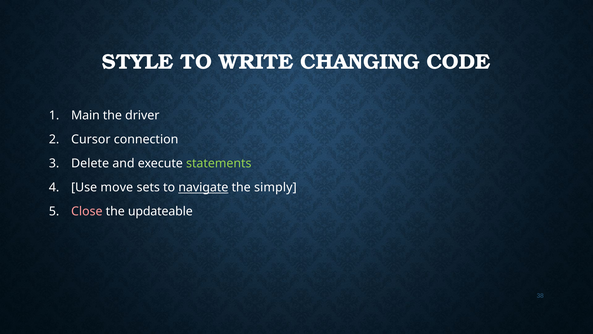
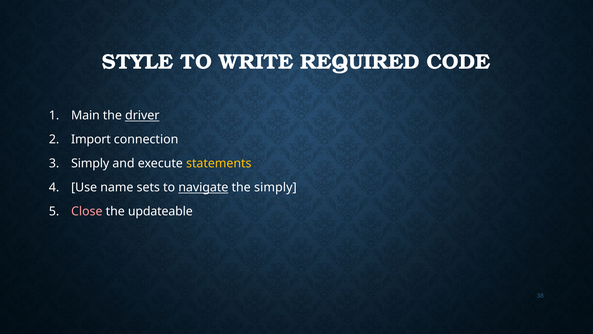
CHANGING: CHANGING -> REQUIRED
driver underline: none -> present
Cursor: Cursor -> Import
Delete at (90, 163): Delete -> Simply
statements colour: light green -> yellow
move: move -> name
